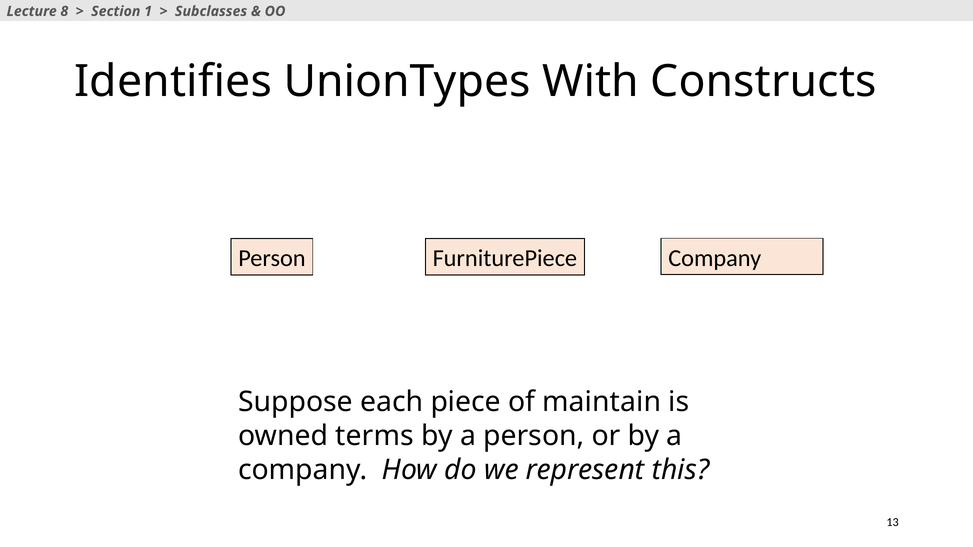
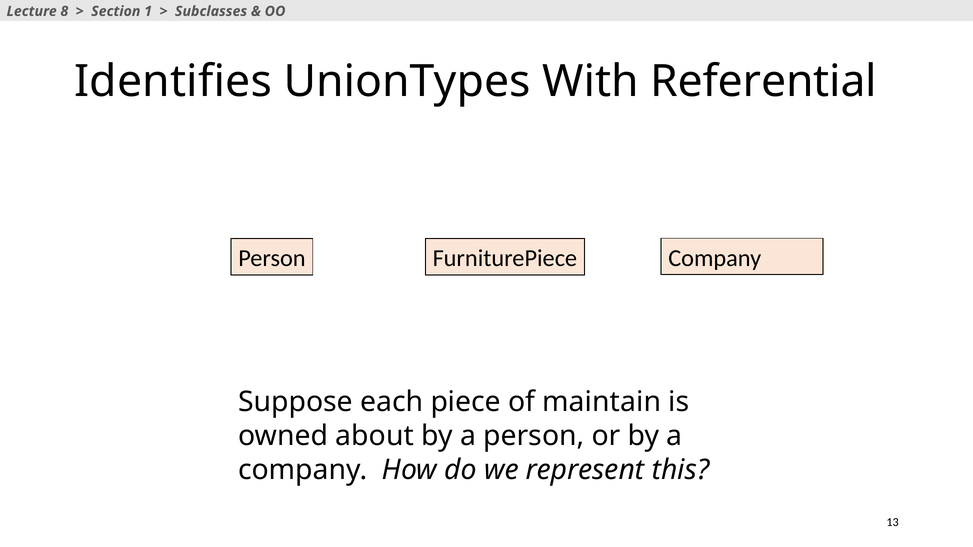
Constructs: Constructs -> Referential
terms: terms -> about
